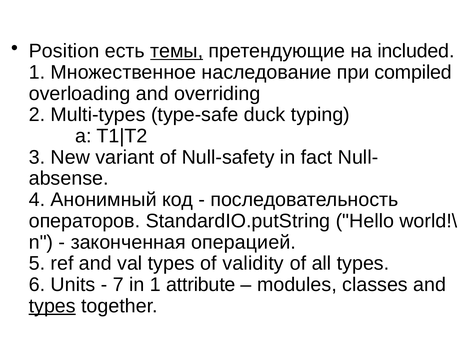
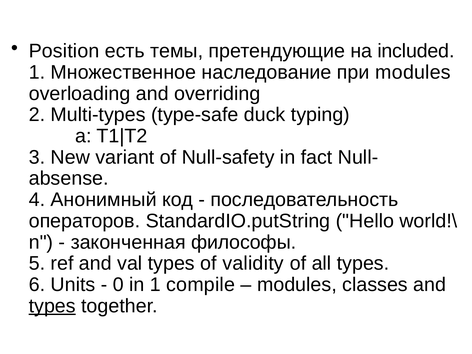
темы underline: present -> none
при compiled: compiled -> modules
операцией: операцией -> философы
7: 7 -> 0
attribute: attribute -> compile
